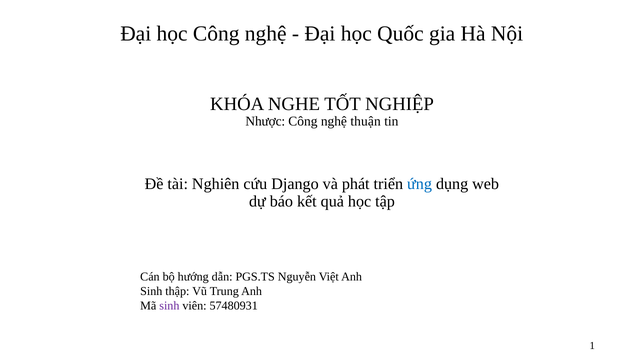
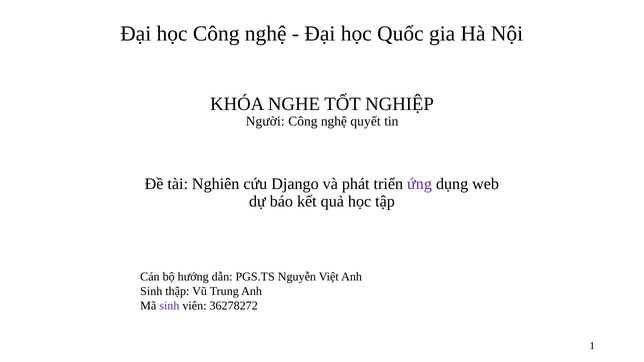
Nhược: Nhược -> Người
thuận: thuận -> quyết
ứng colour: blue -> purple
57480931: 57480931 -> 36278272
